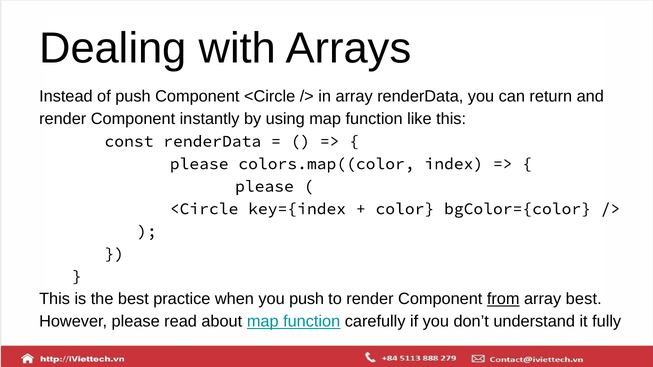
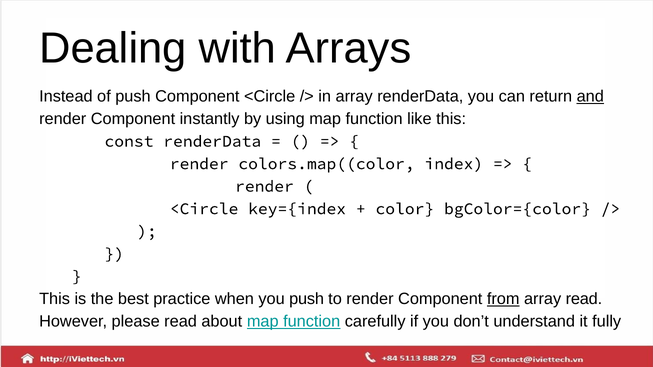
and underline: none -> present
please at (199, 164): please -> render
please at (264, 186): please -> render
array best: best -> read
